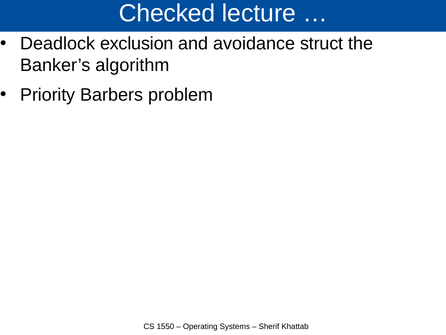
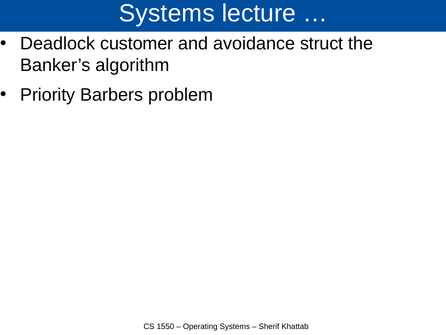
Checked at (167, 13): Checked -> Systems
exclusion: exclusion -> customer
